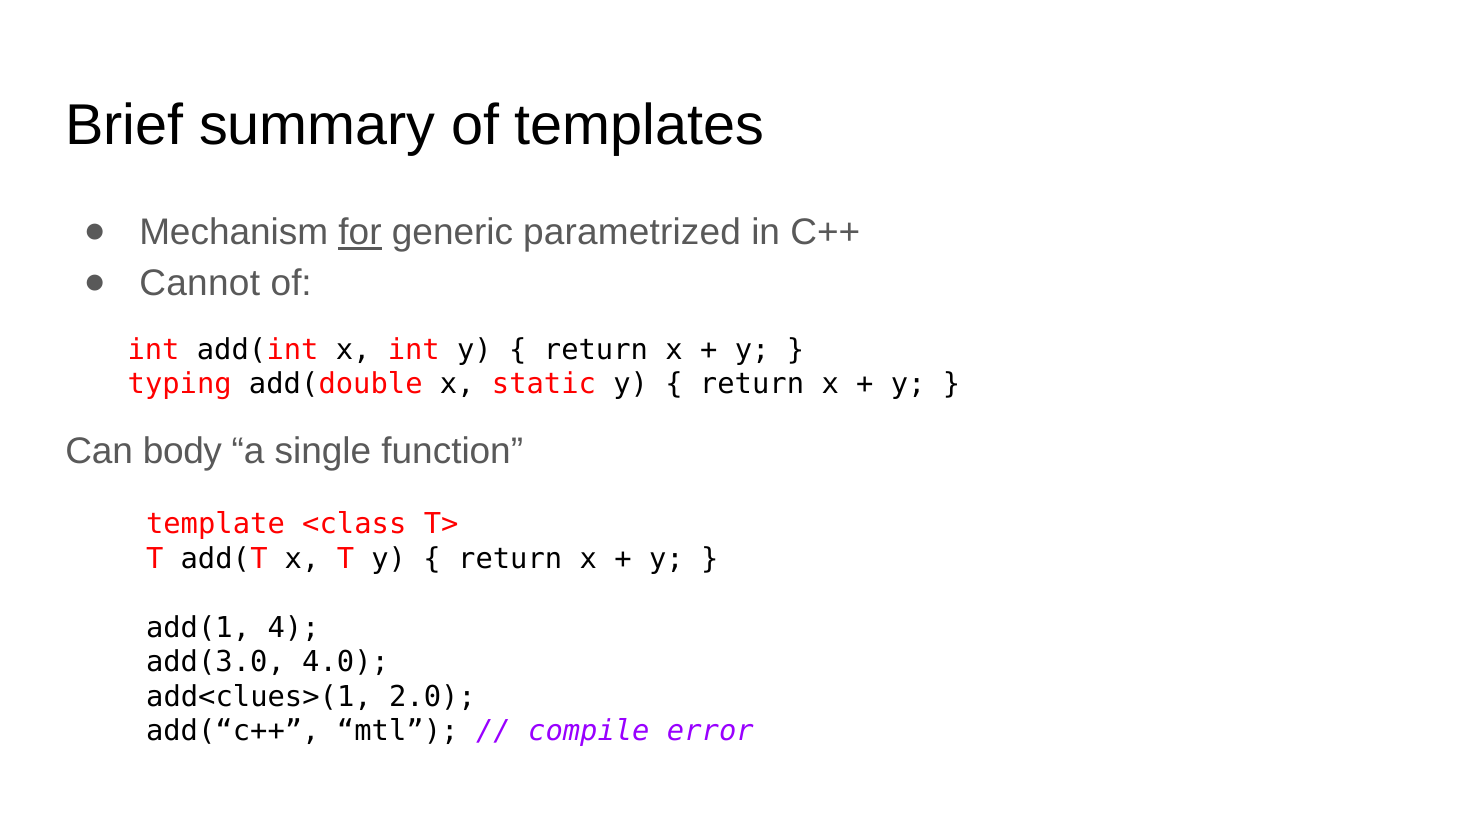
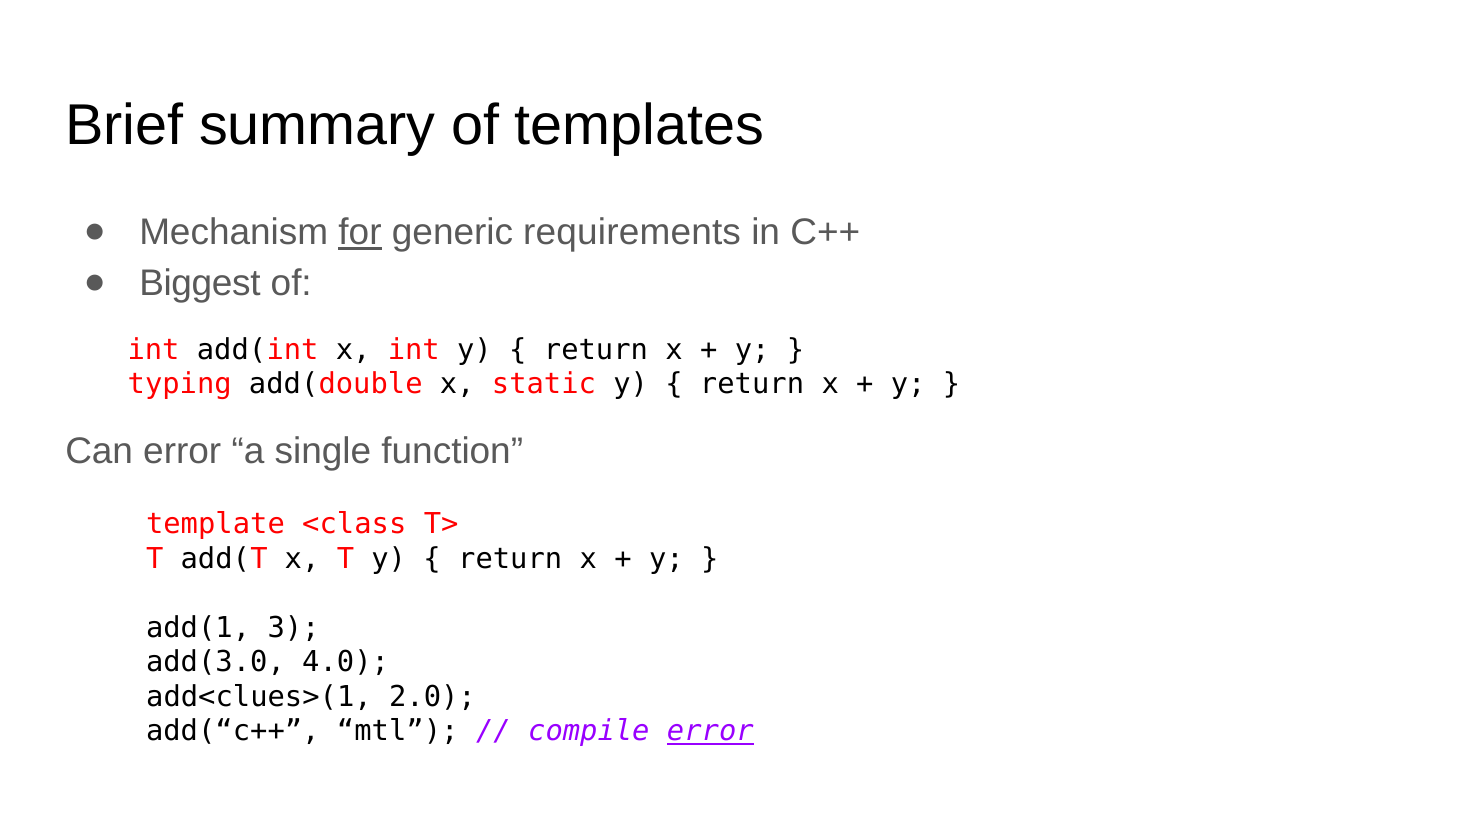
parametrized: parametrized -> requirements
Cannot: Cannot -> Biggest
Can body: body -> error
4: 4 -> 3
error at (710, 732) underline: none -> present
